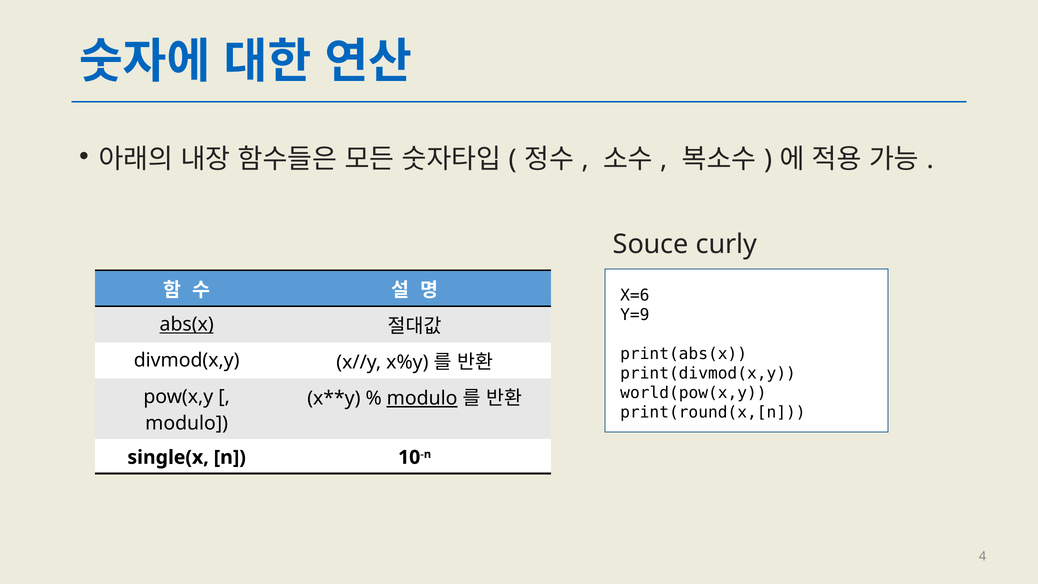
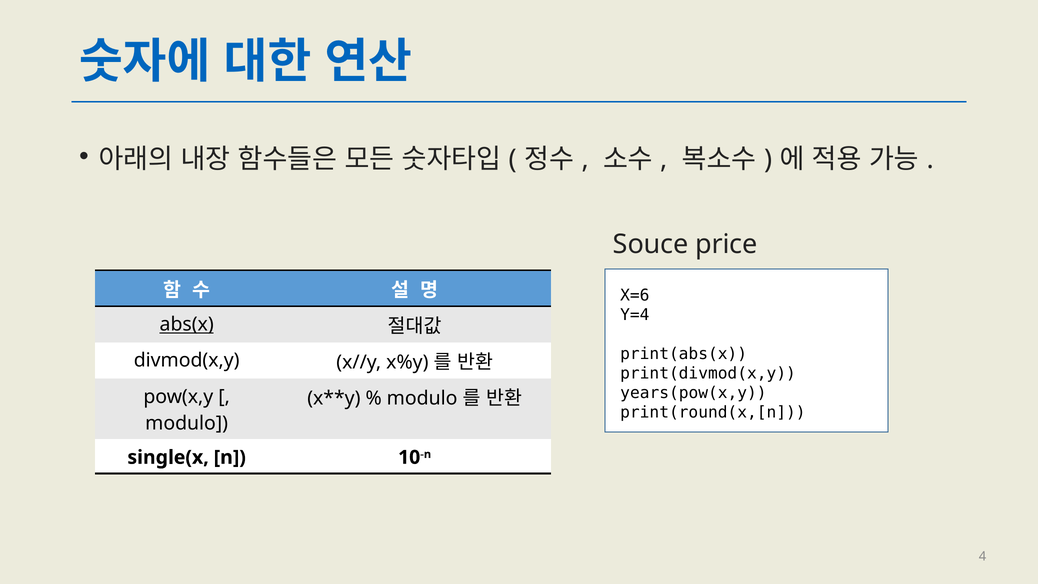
curly: curly -> price
Y=9: Y=9 -> Y=4
world(pow(x,y: world(pow(x,y -> years(pow(x,y
modulo at (422, 398) underline: present -> none
